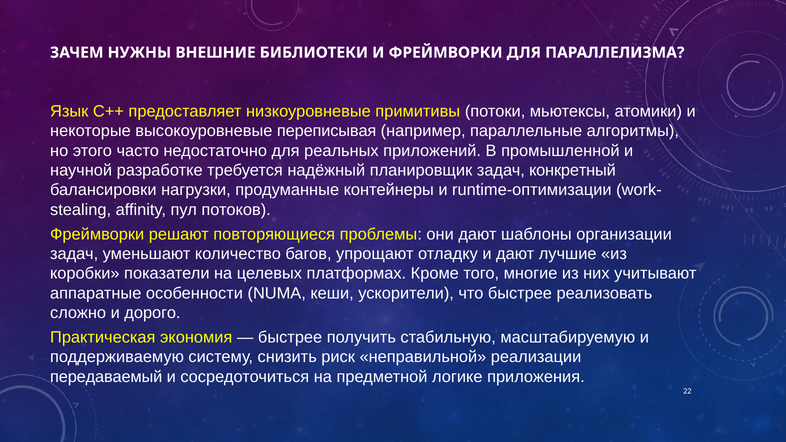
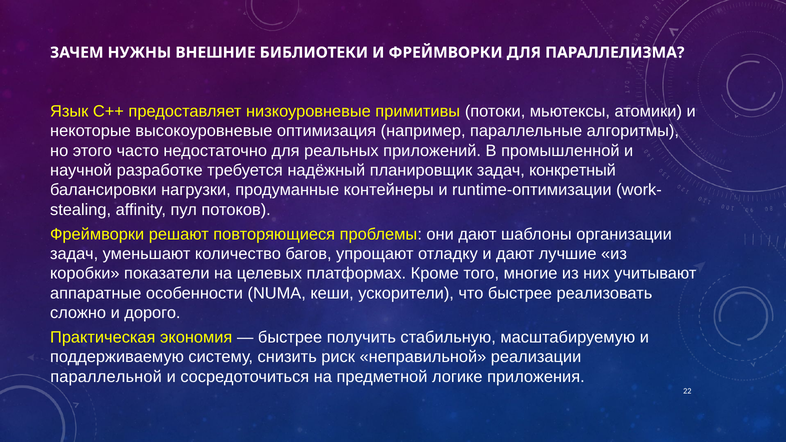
переписывая: переписывая -> оптимизация
передаваемый: передаваемый -> параллельной
